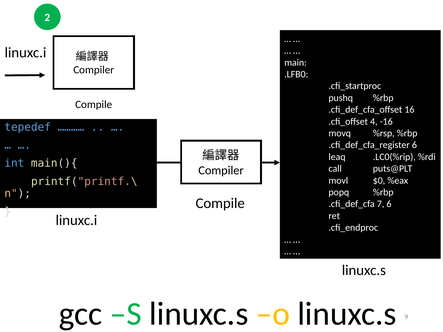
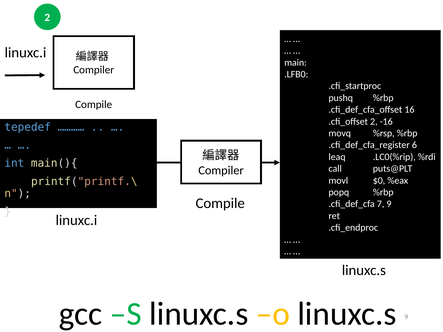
.cfi_offset 4: 4 -> 2
7 6: 6 -> 9
